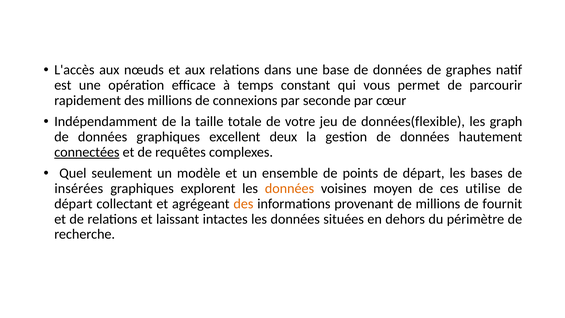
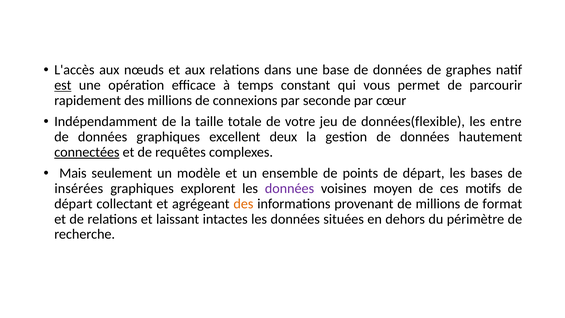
est underline: none -> present
graph: graph -> entre
Quel: Quel -> Mais
données at (289, 188) colour: orange -> purple
utilise: utilise -> motifs
fournit: fournit -> format
